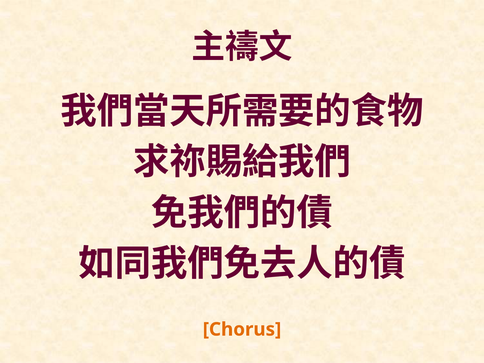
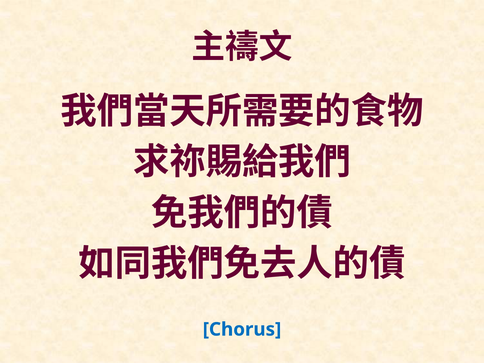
Chorus colour: orange -> blue
